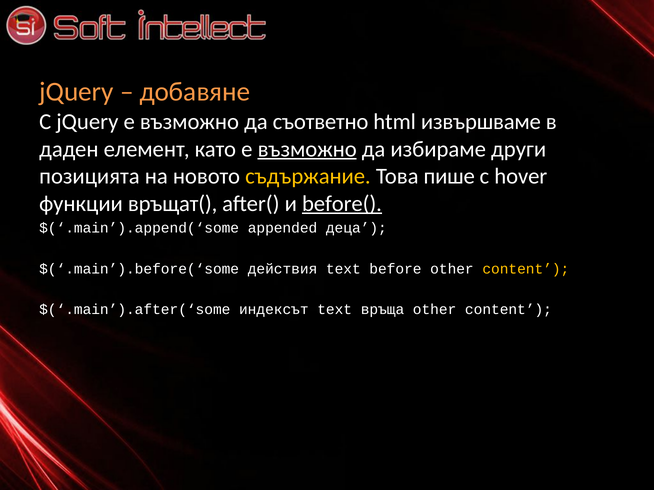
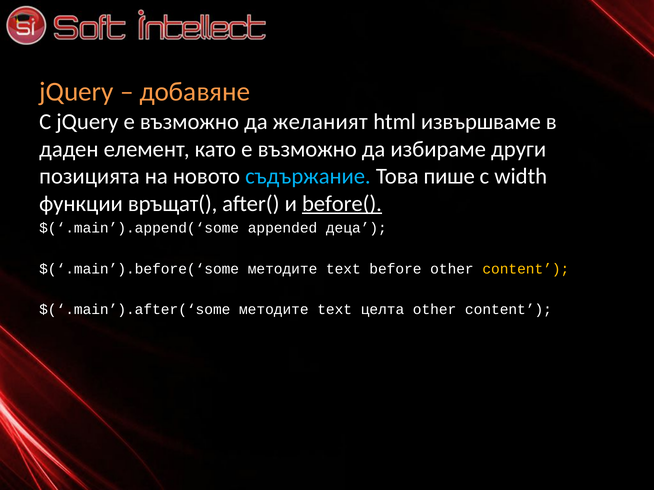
съответно: съответно -> желаният
възможно at (307, 149) underline: present -> none
съдържание colour: yellow -> light blue
hover: hover -> width
$(‘.main’).before(‘some действия: действия -> методите
$(‘.main’).after(‘some индексът: индексът -> методите
връща: връща -> целта
